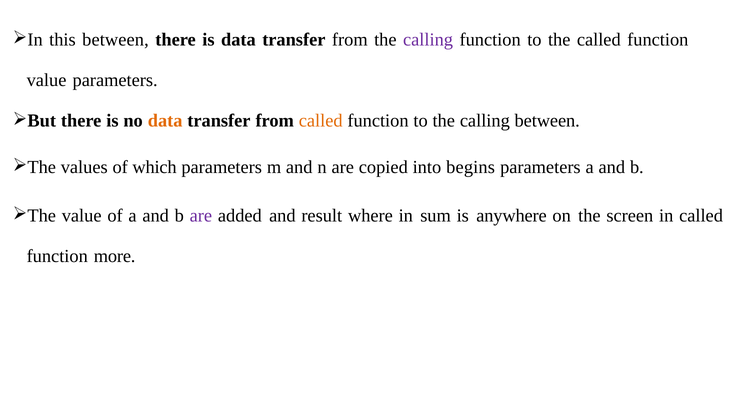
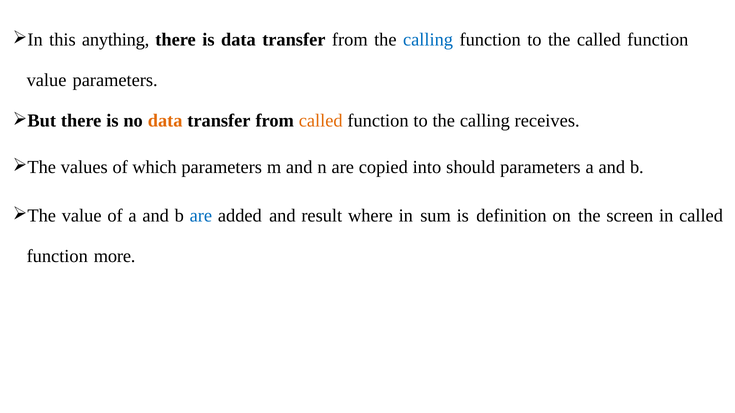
this between: between -> anything
calling at (428, 40) colour: purple -> blue
calling between: between -> receives
begins: begins -> should
are at (201, 216) colour: purple -> blue
anywhere: anywhere -> definition
